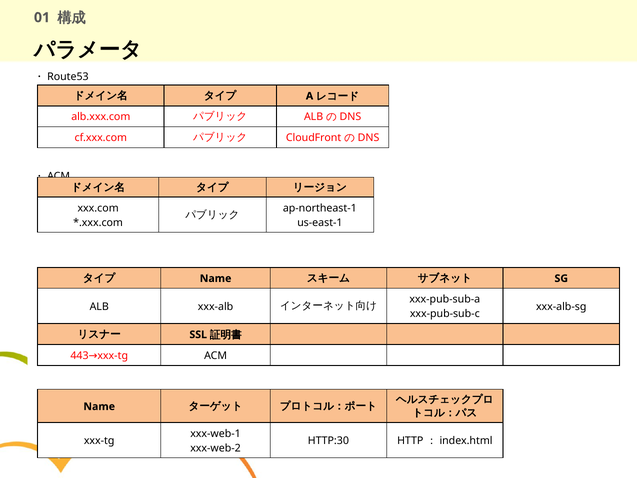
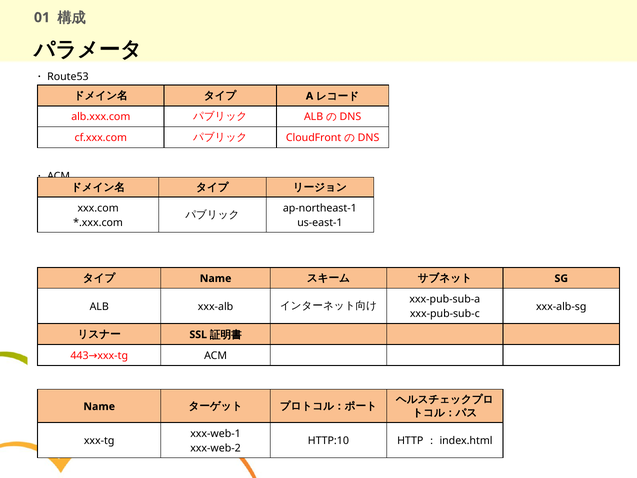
HTTP:30: HTTP:30 -> HTTP:10
